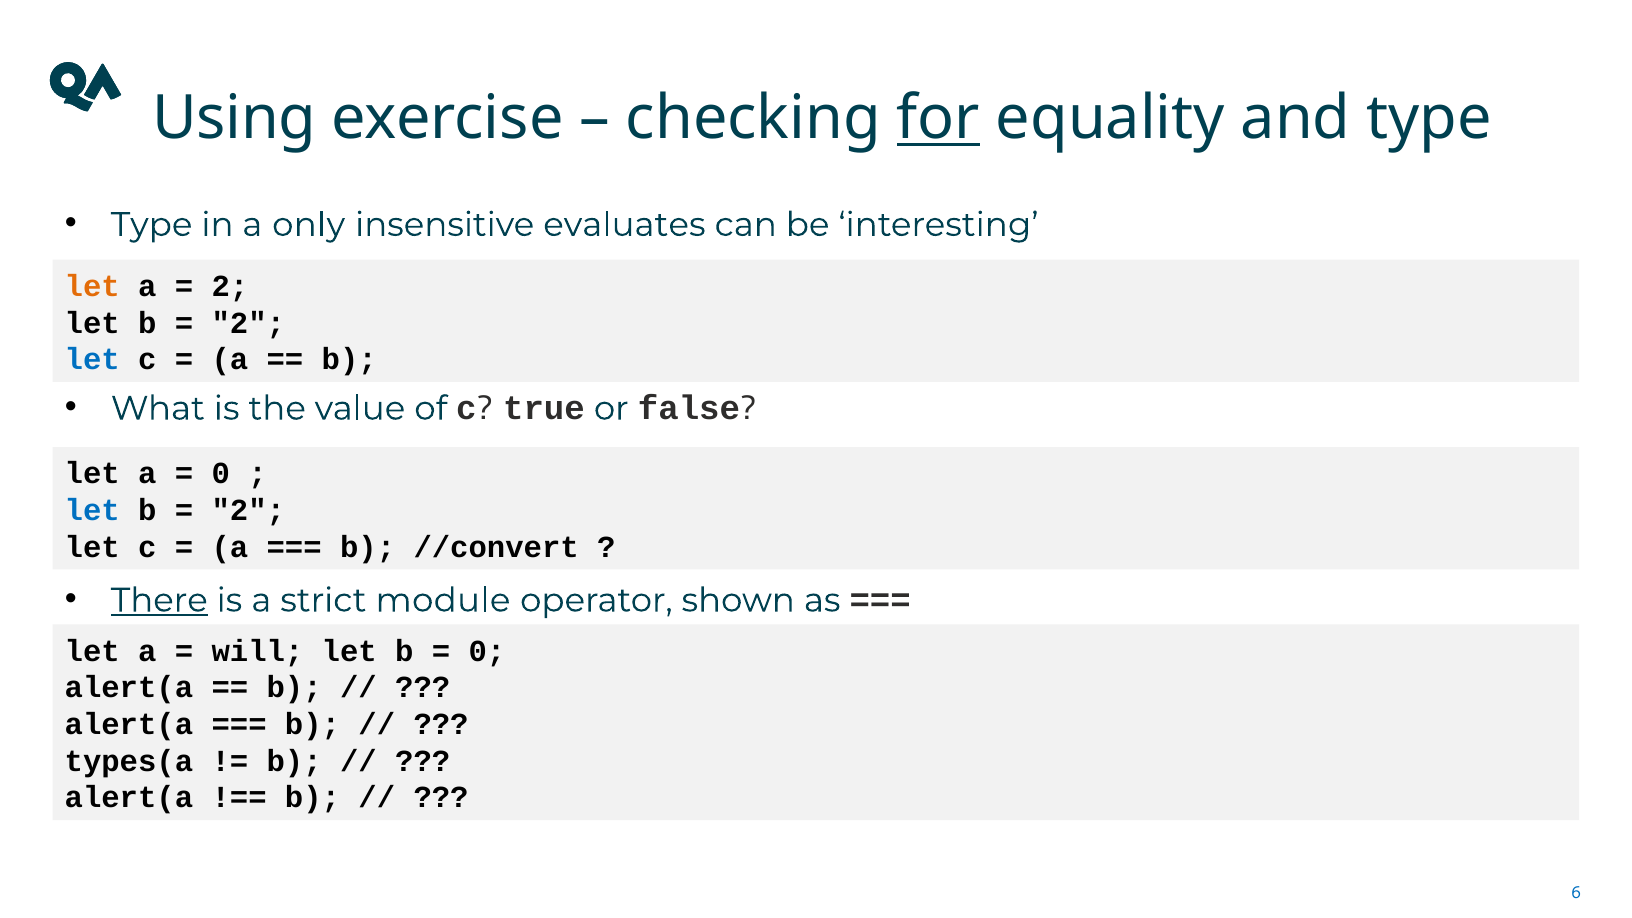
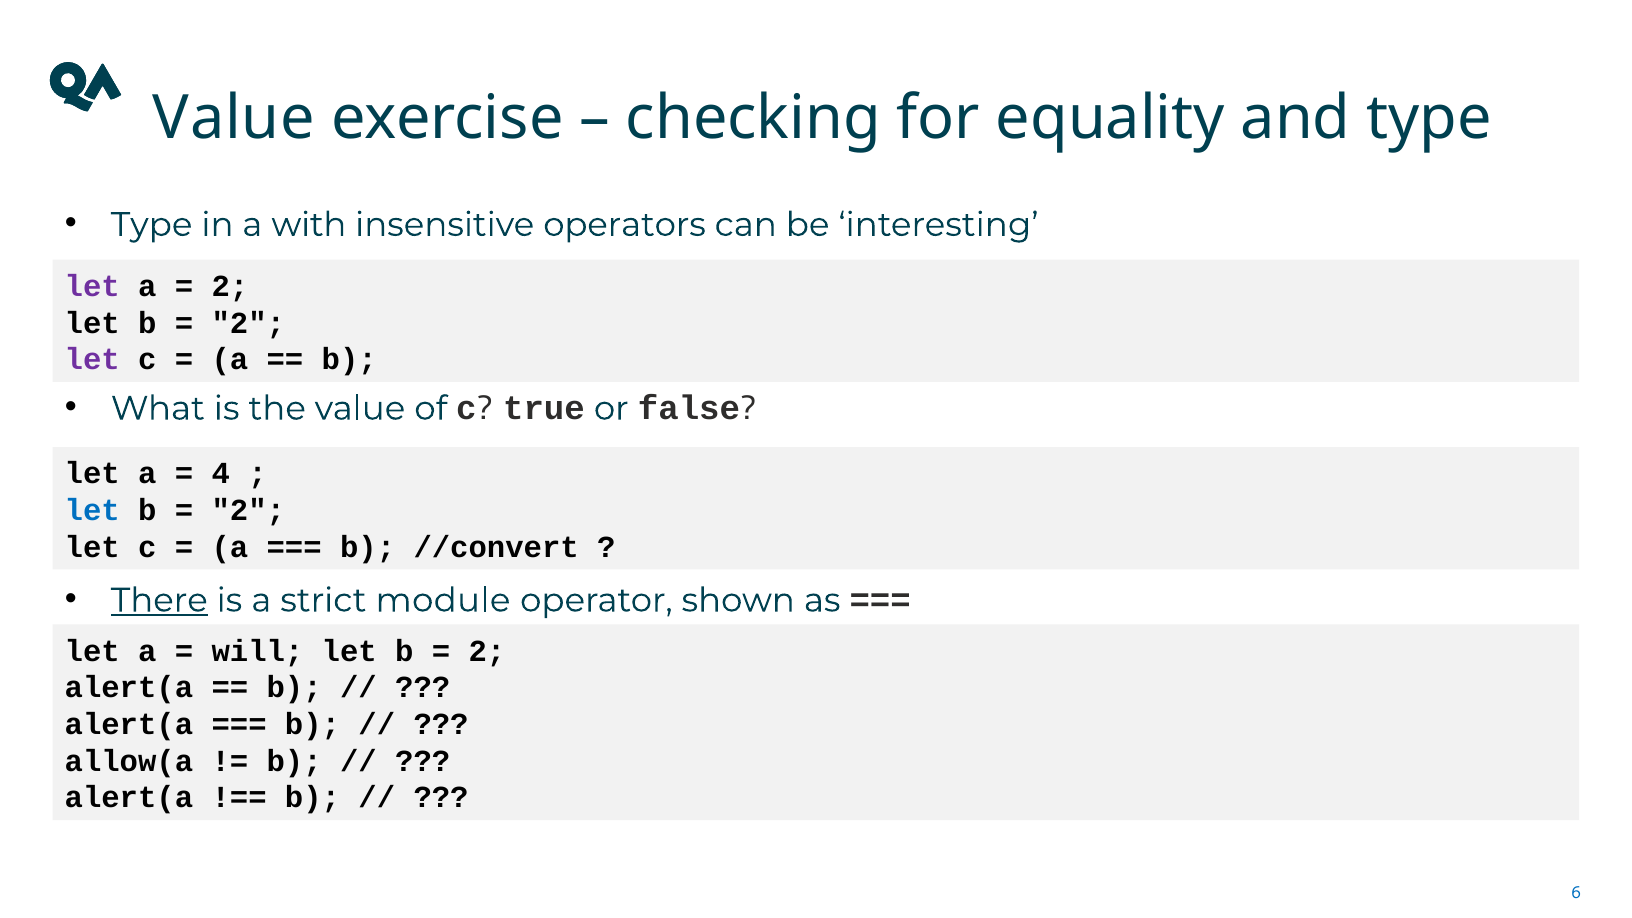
Using at (234, 118): Using -> Value
for underline: present -> none
only: only -> with
evaluates: evaluates -> operators
let at (92, 286) colour: orange -> purple
let at (92, 360) colour: blue -> purple
0 at (221, 474): 0 -> 4
0 at (487, 651): 0 -> 2
types(a: types(a -> allow(a
